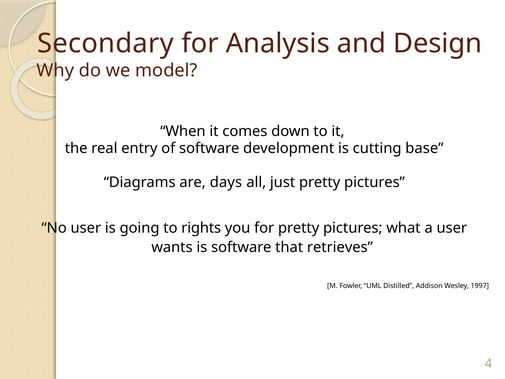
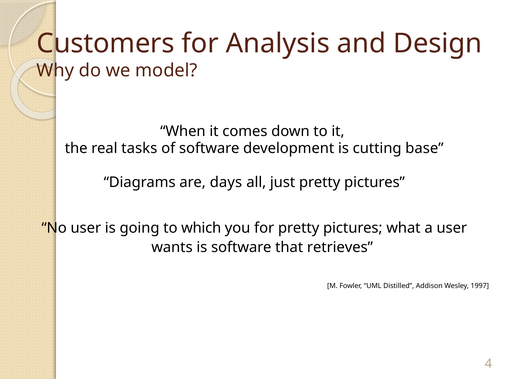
Secondary: Secondary -> Customers
entry: entry -> tasks
rights: rights -> which
